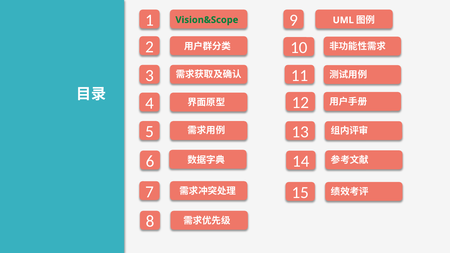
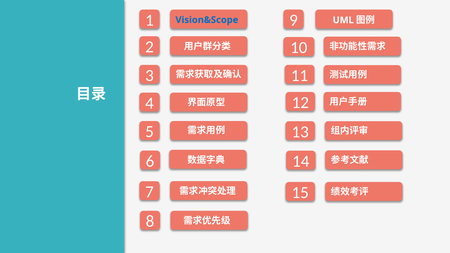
Vision&Scope colour: green -> blue
